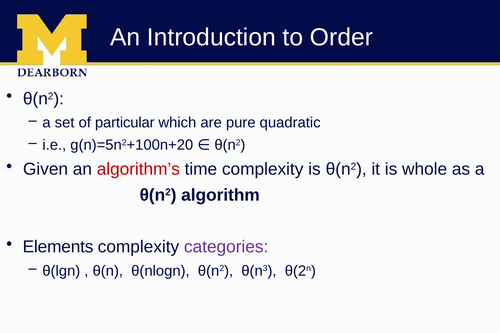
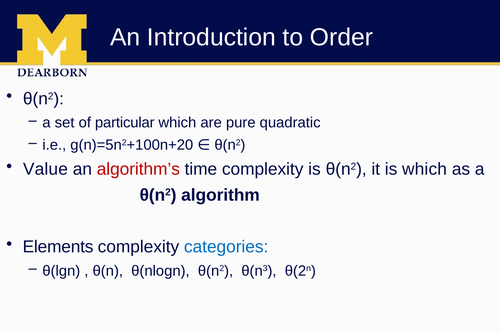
Given: Given -> Value
is whole: whole -> which
categories colour: purple -> blue
